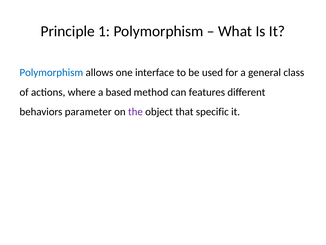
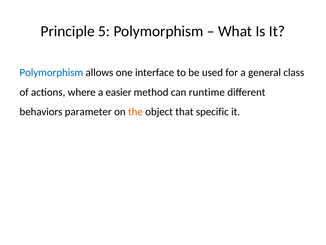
1: 1 -> 5
based: based -> easier
features: features -> runtime
the colour: purple -> orange
